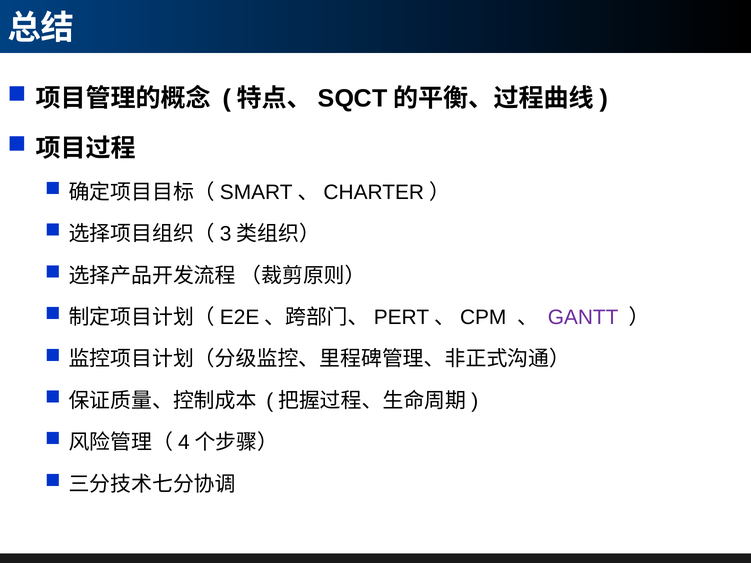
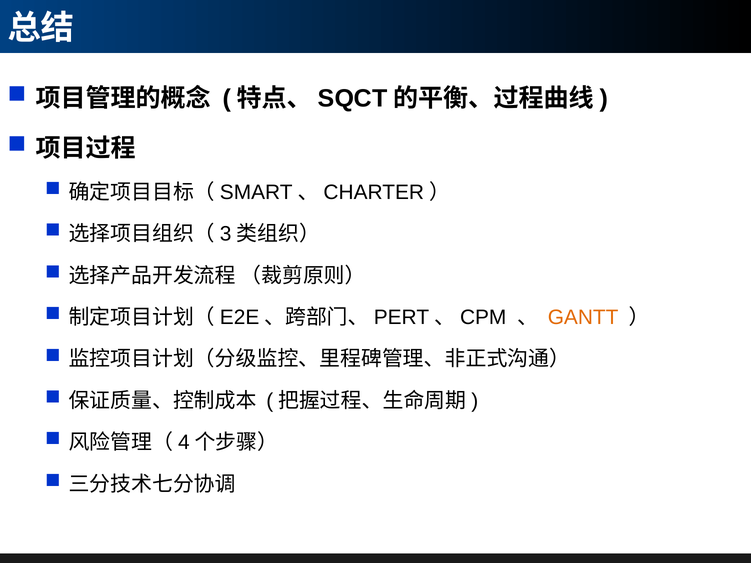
GANTT colour: purple -> orange
